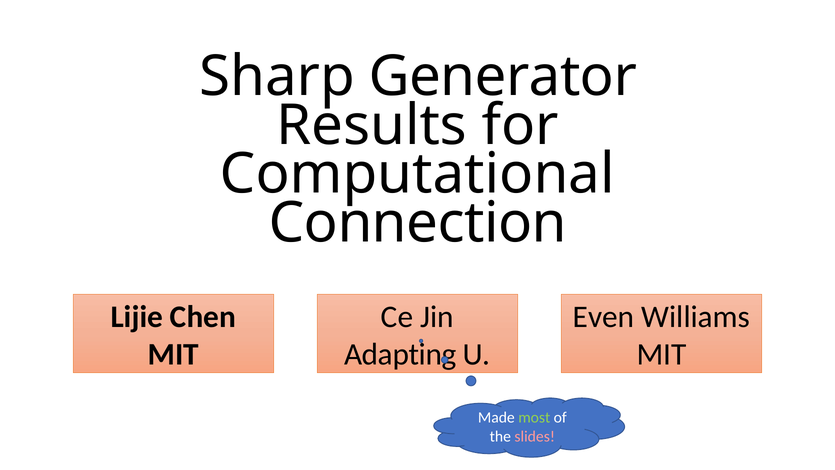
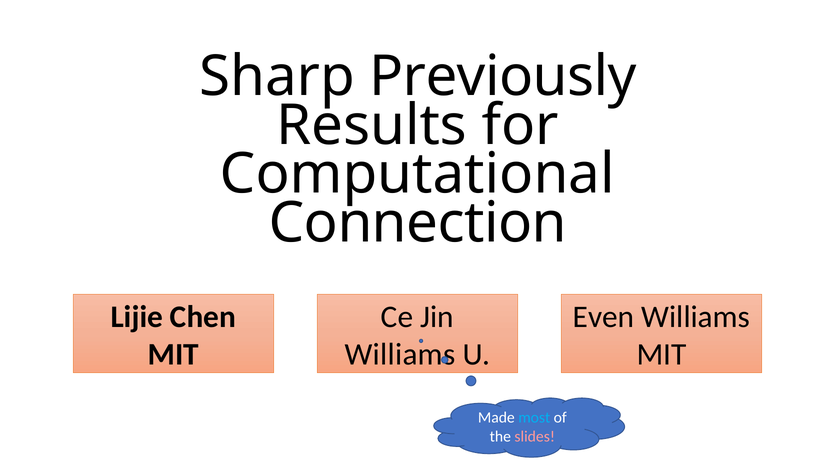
Generator: Generator -> Previously
Adapting at (400, 354): Adapting -> Williams
most colour: light green -> light blue
